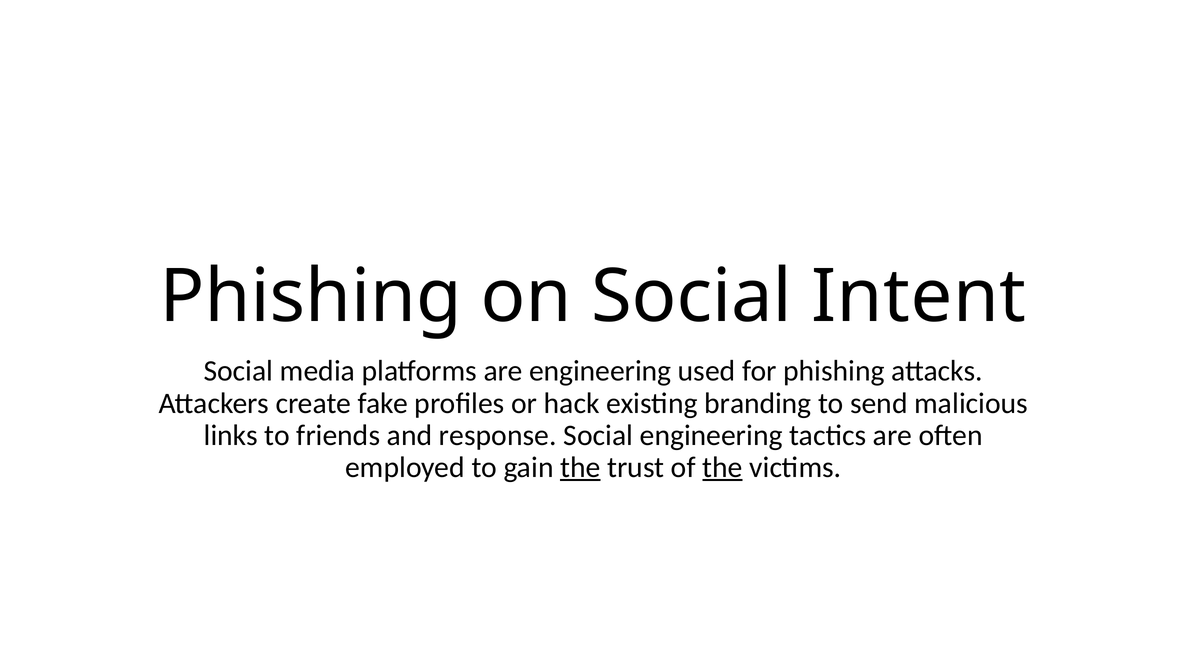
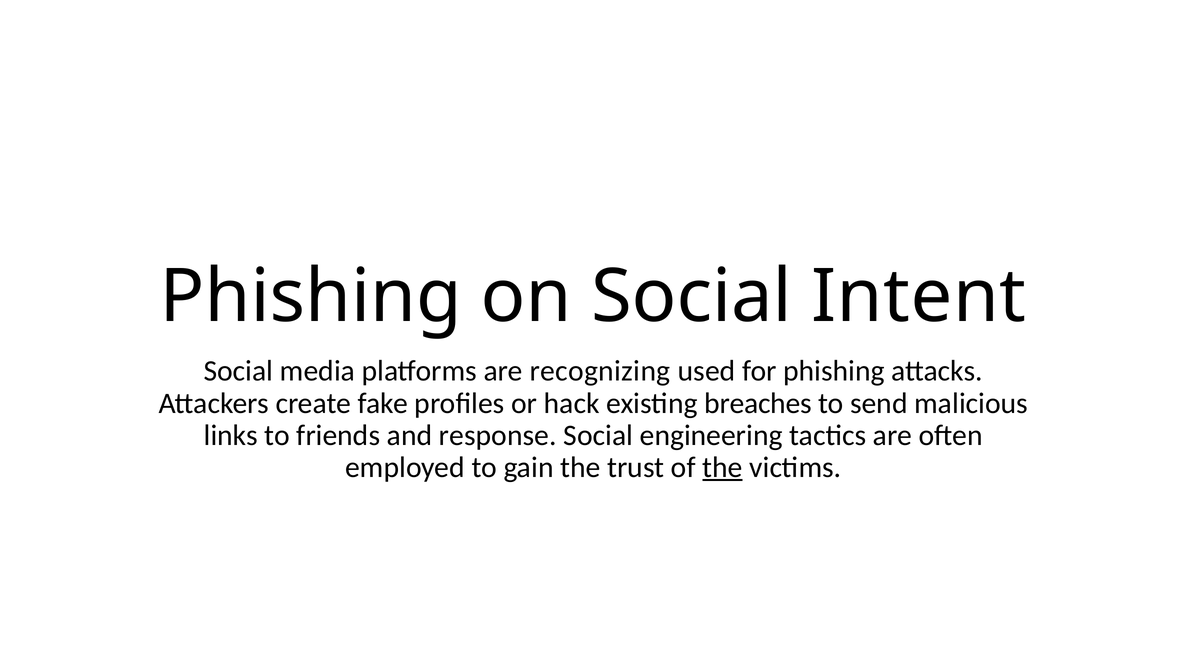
are engineering: engineering -> recognizing
branding: branding -> breaches
the at (580, 467) underline: present -> none
